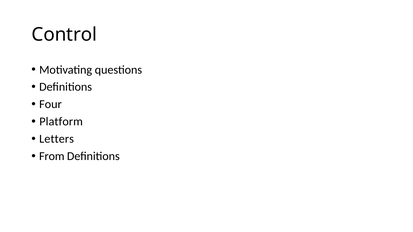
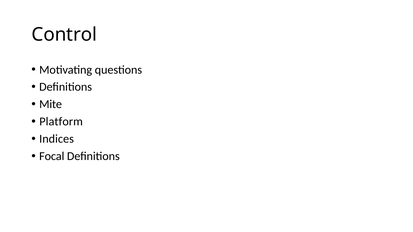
Four: Four -> Mite
Letters: Letters -> Indices
From: From -> Focal
